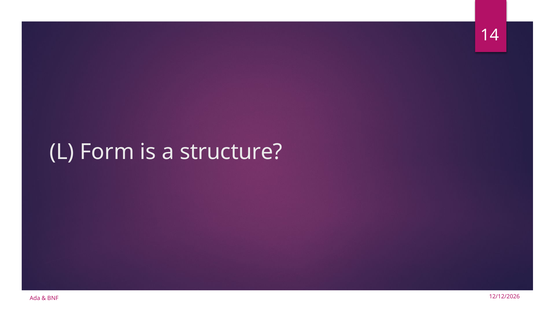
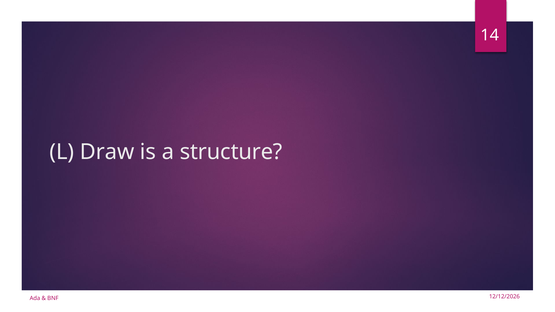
Form: Form -> Draw
